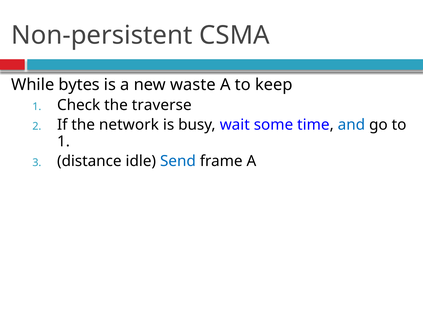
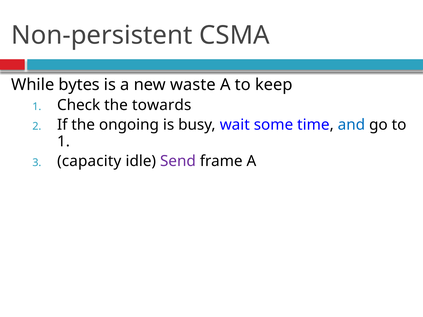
traverse: traverse -> towards
network: network -> ongoing
distance: distance -> capacity
Send colour: blue -> purple
